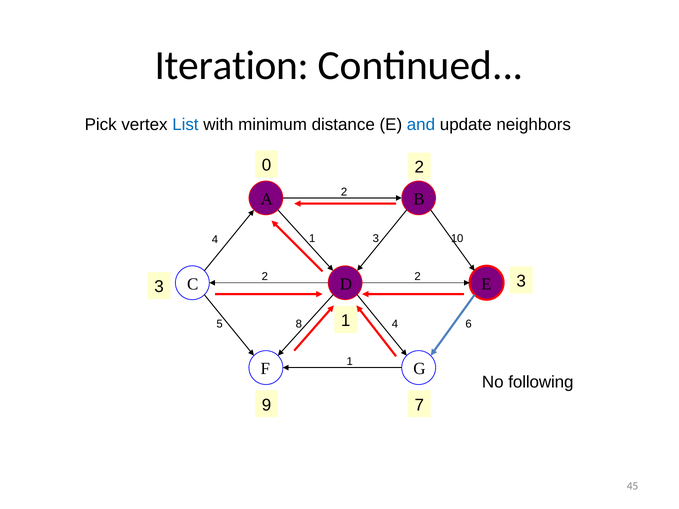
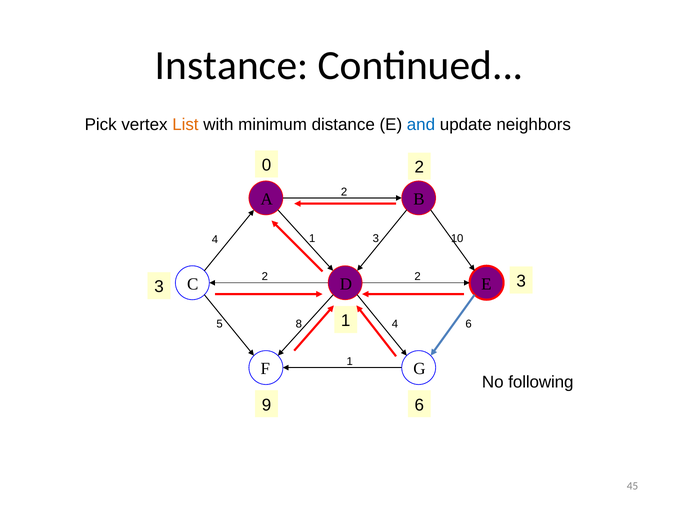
Iteration: Iteration -> Instance
List colour: blue -> orange
9 7: 7 -> 6
